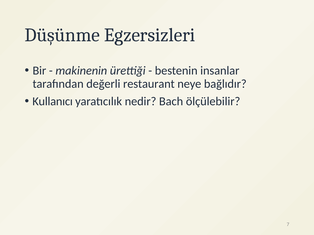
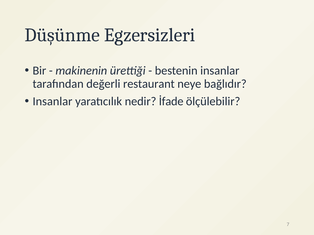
Kullanıcı at (53, 102): Kullanıcı -> Insanlar
Bach: Bach -> İfade
